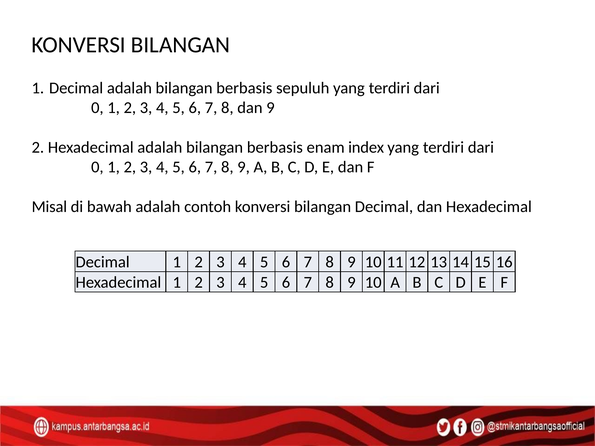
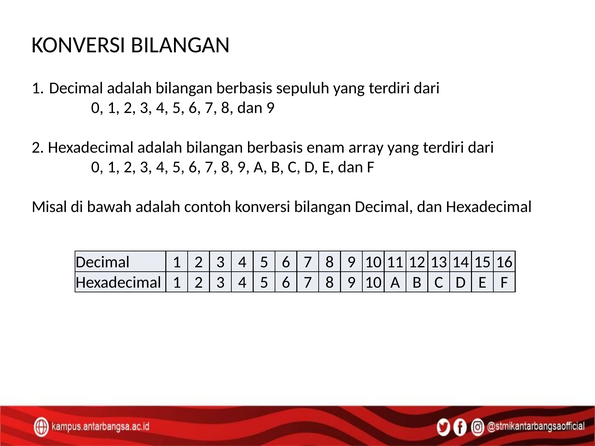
index: index -> array
